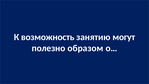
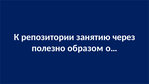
возможность: возможность -> репозитории
могут: могут -> через
